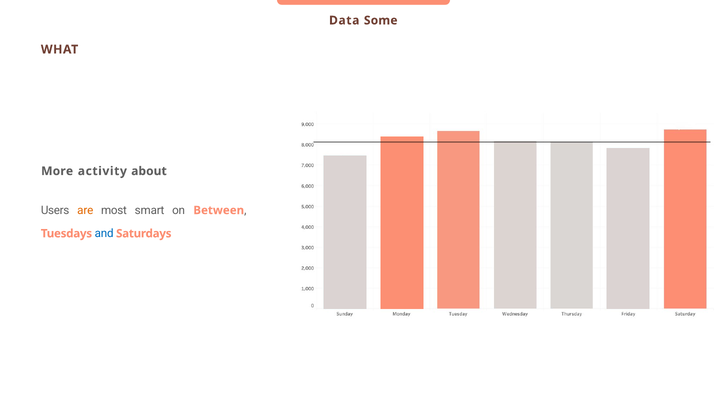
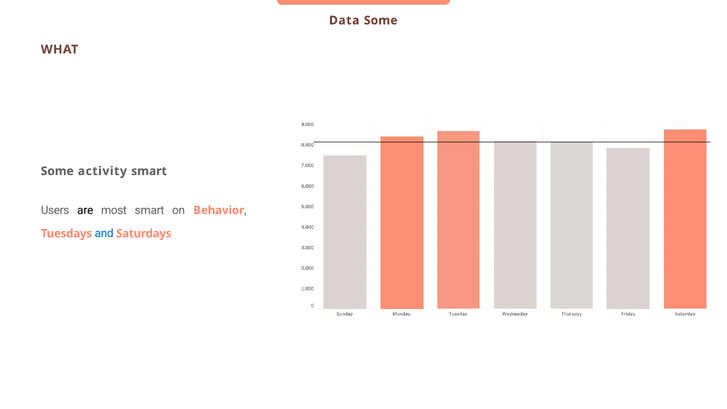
More at (57, 171): More -> Some
activity about: about -> smart
are colour: orange -> black
Between: Between -> Behavior
